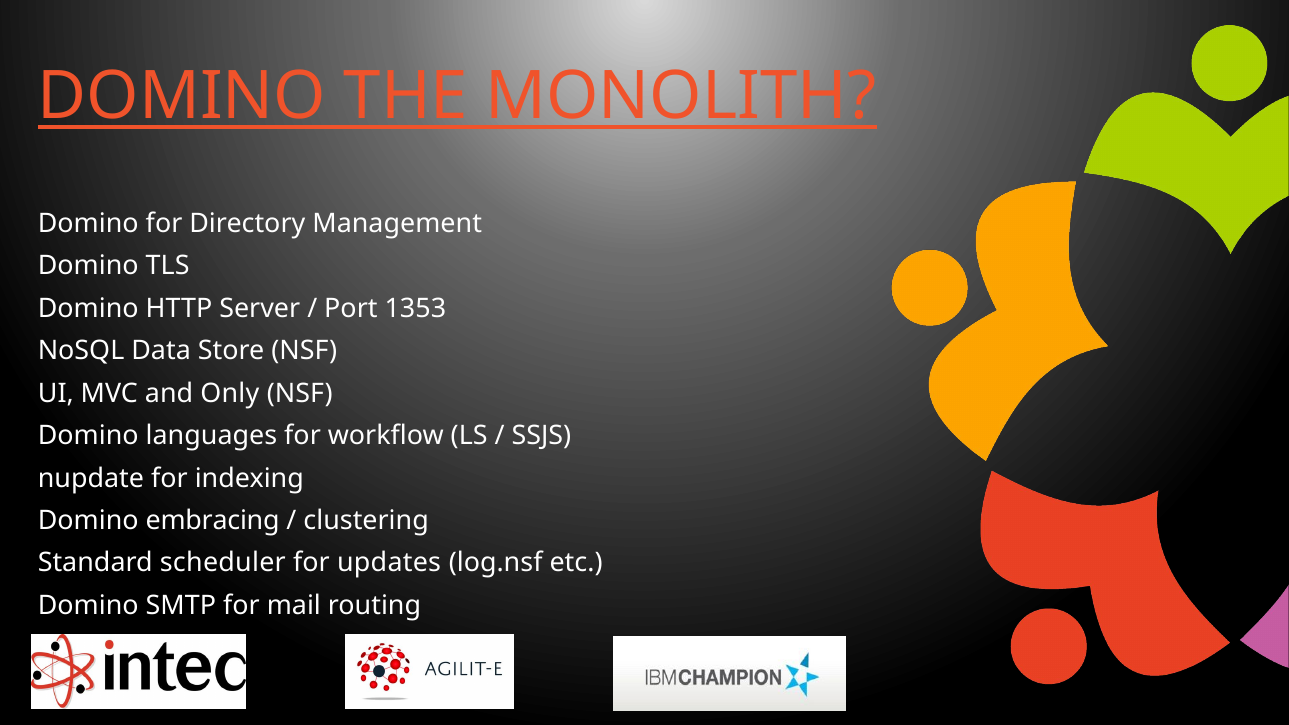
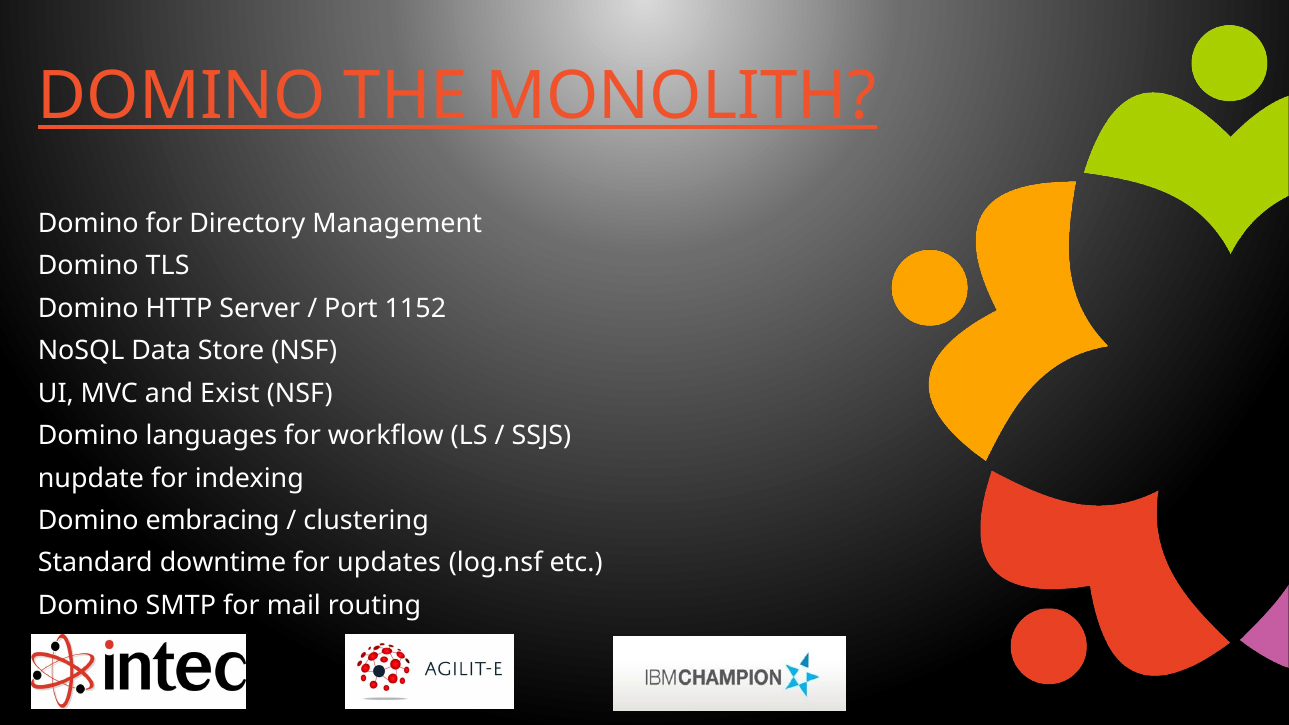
1353: 1353 -> 1152
Only: Only -> Exist
scheduler: scheduler -> downtime
